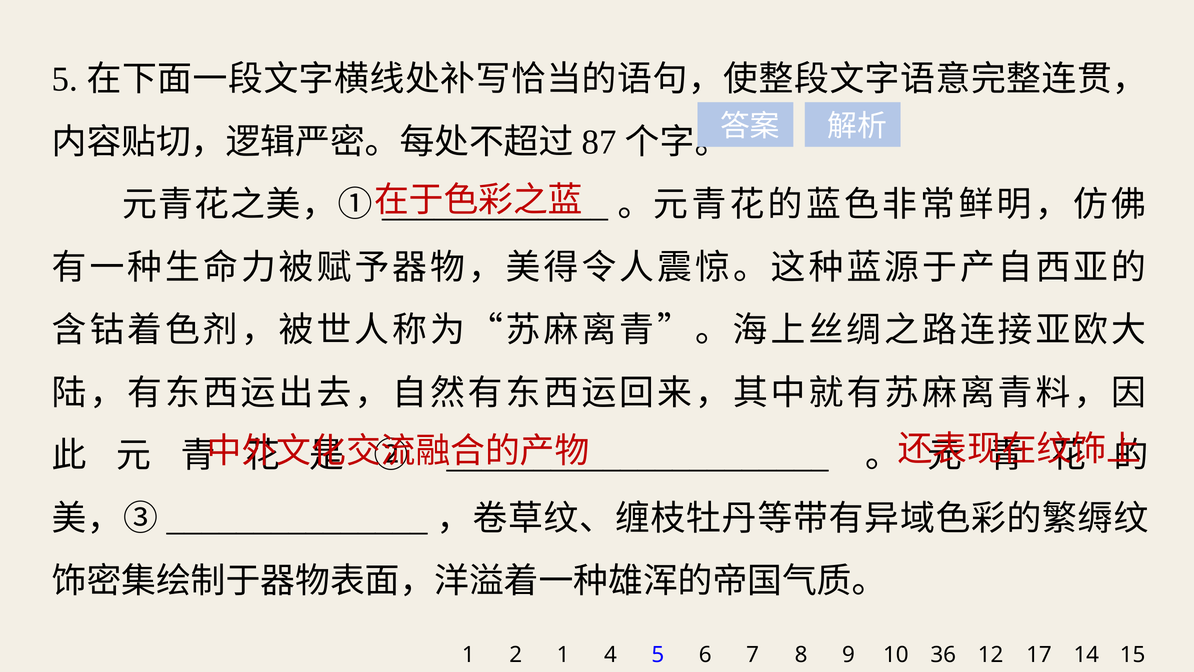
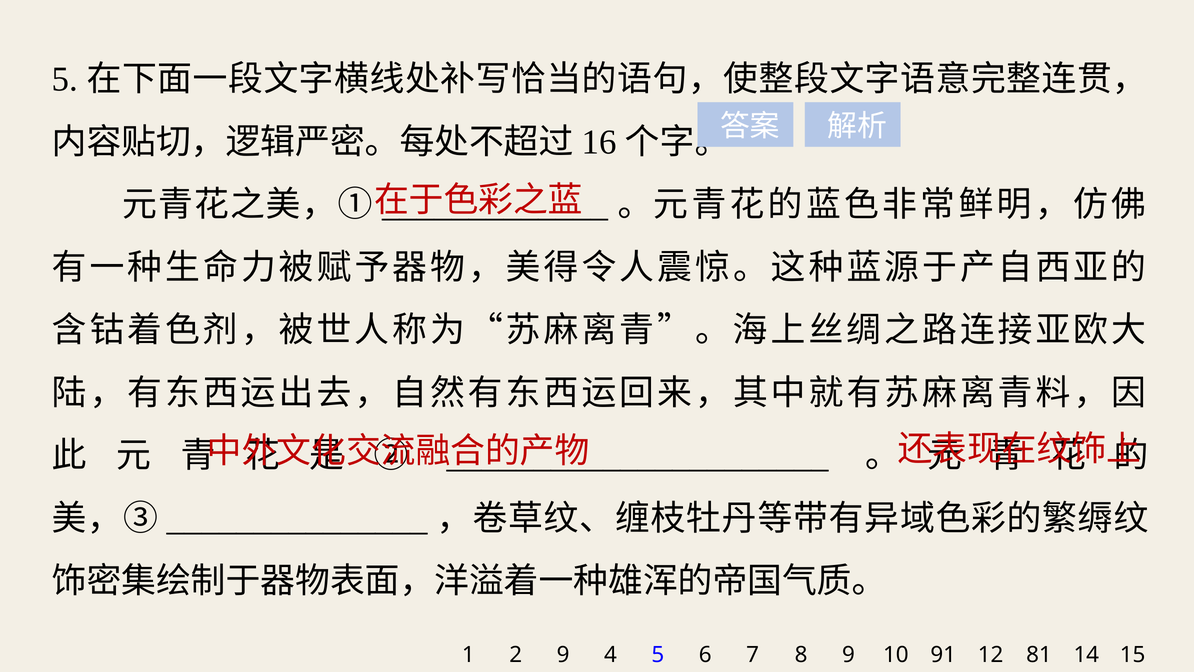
87: 87 -> 16
2 1: 1 -> 9
36: 36 -> 91
17: 17 -> 81
